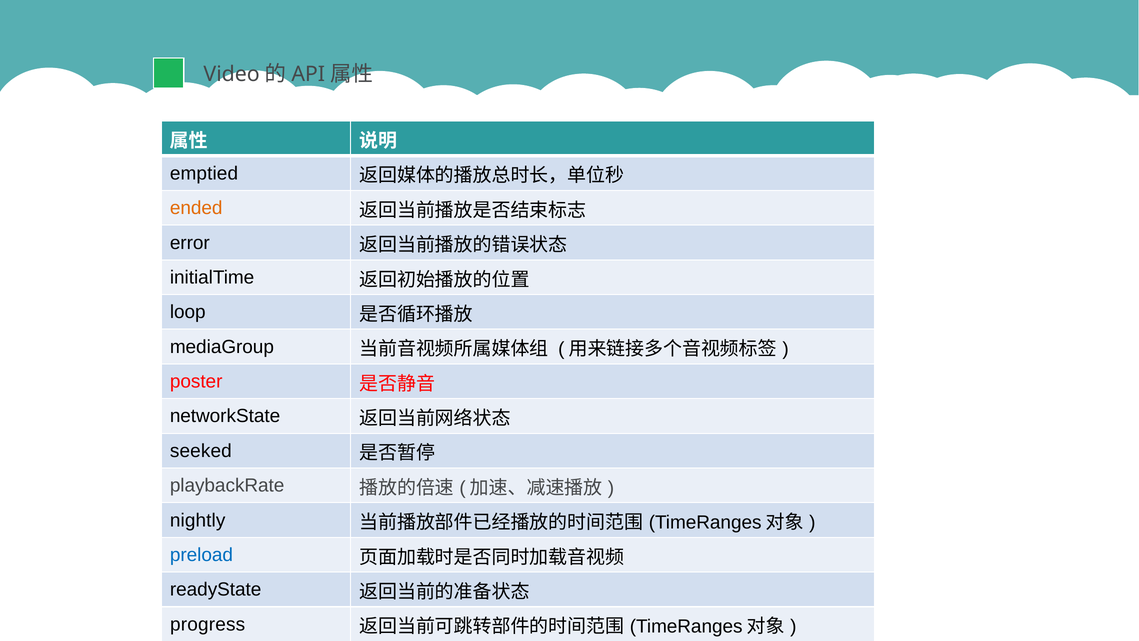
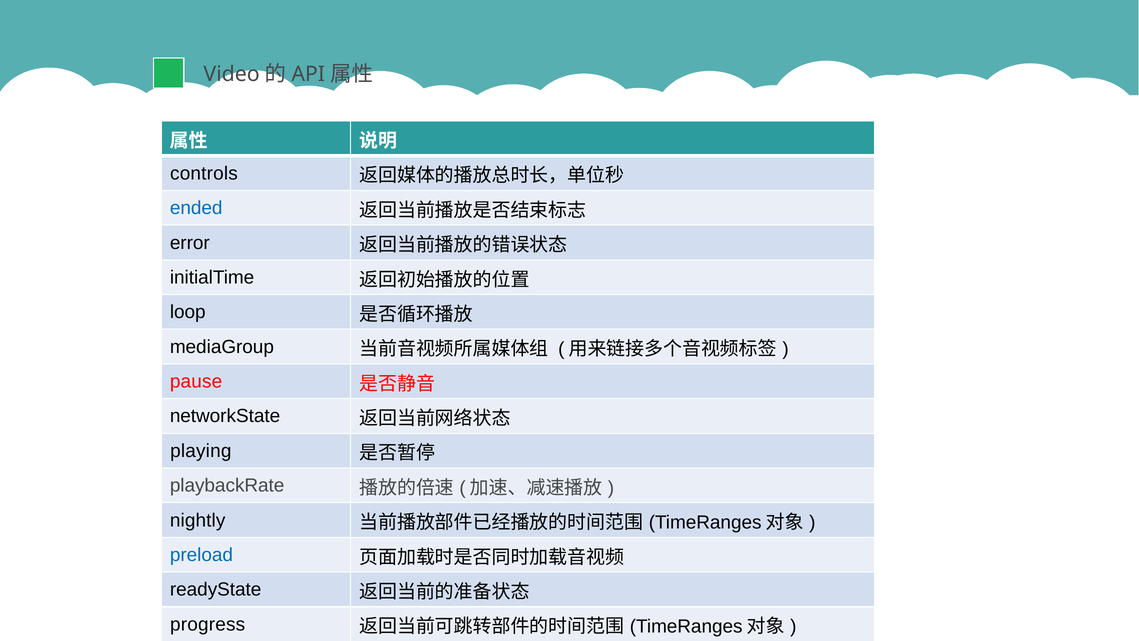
emptied: emptied -> controls
ended colour: orange -> blue
poster: poster -> pause
seeked: seeked -> playing
